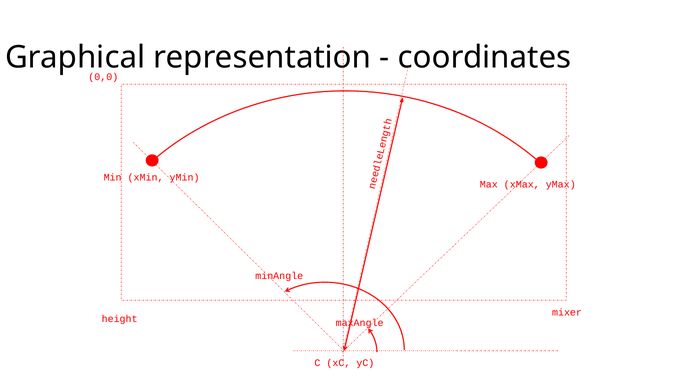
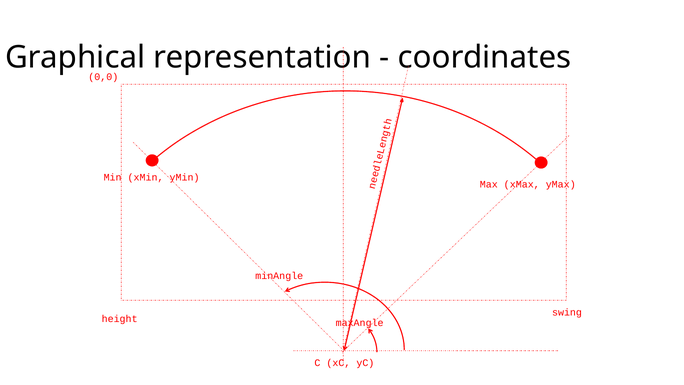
mixer: mixer -> swing
